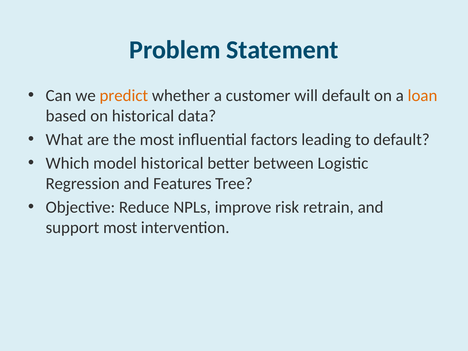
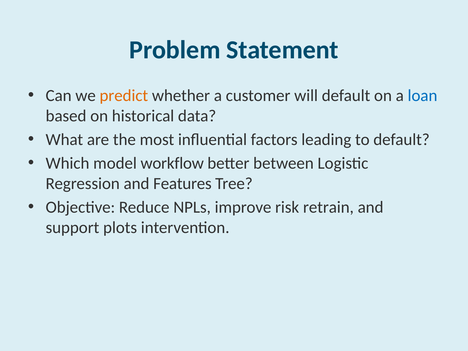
loan colour: orange -> blue
model historical: historical -> workflow
support most: most -> plots
